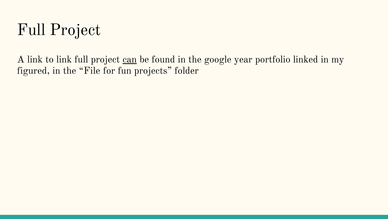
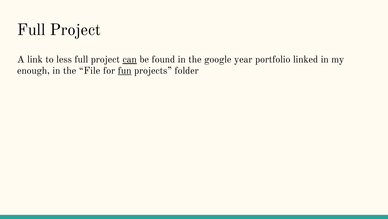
to link: link -> less
figured: figured -> enough
fun underline: none -> present
